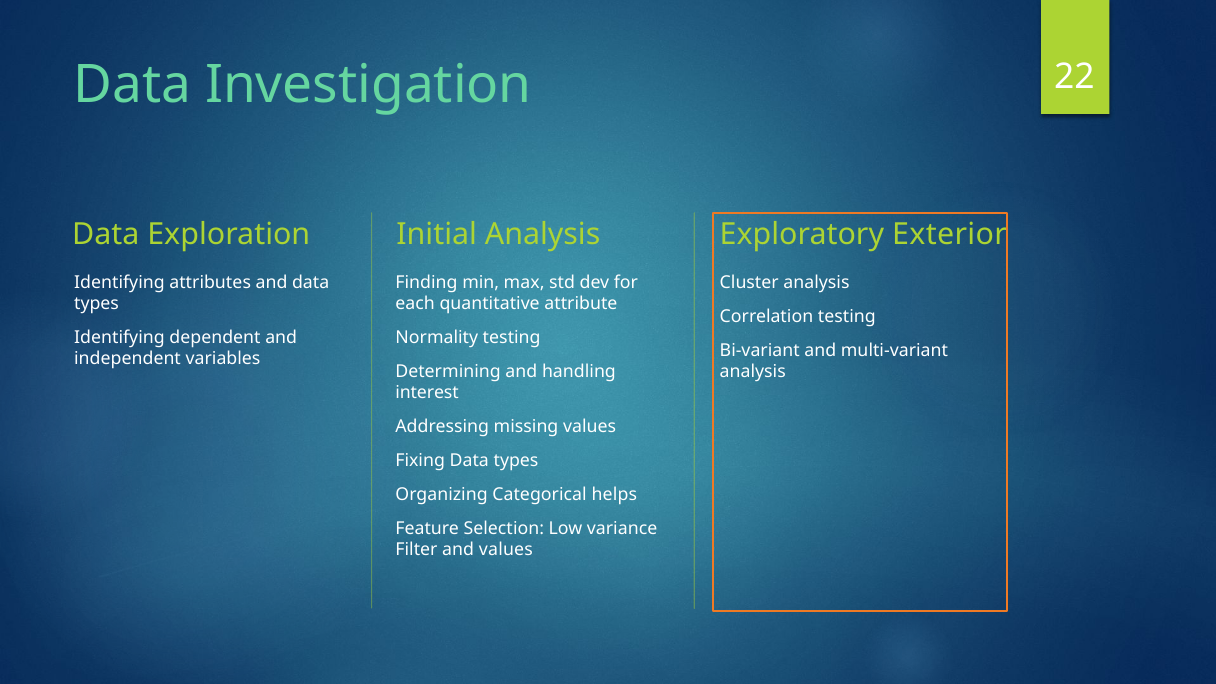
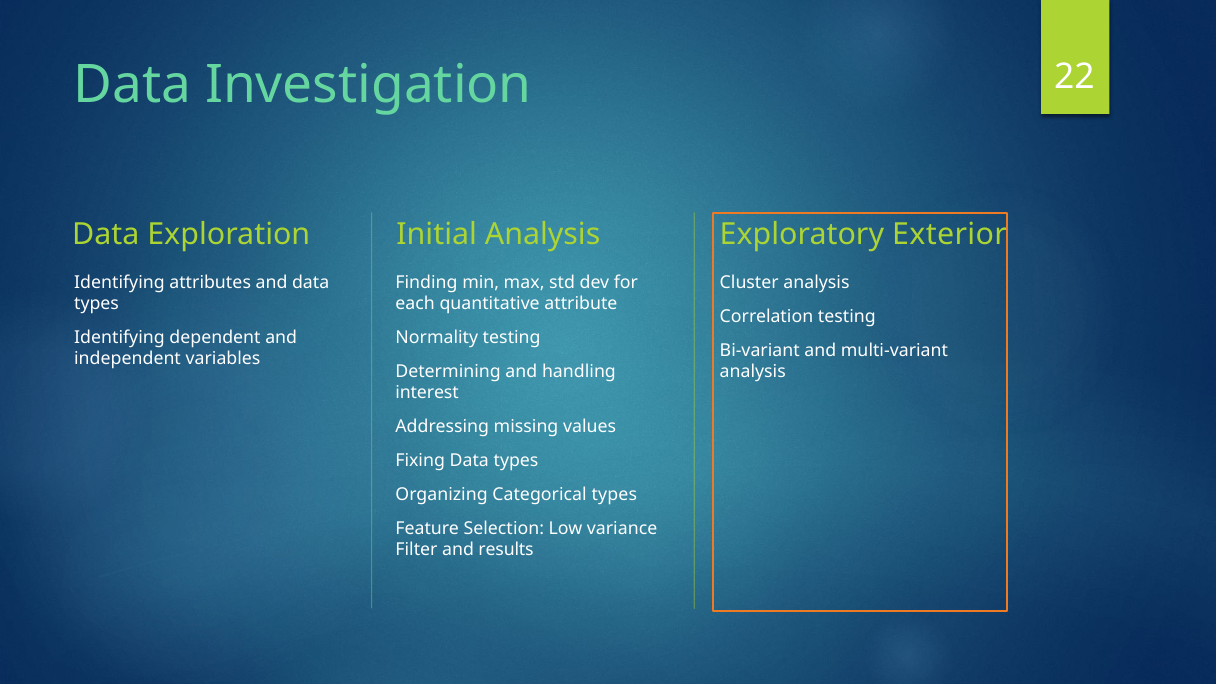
Categorical helps: helps -> types
and values: values -> results
